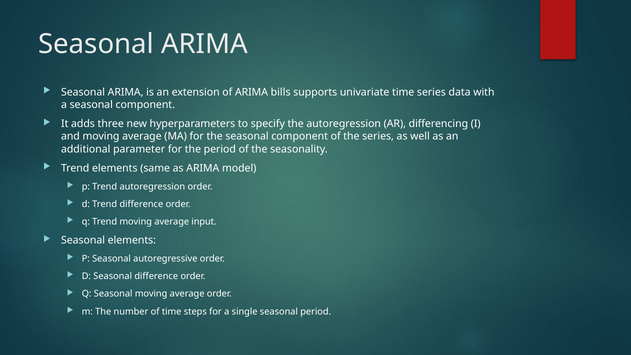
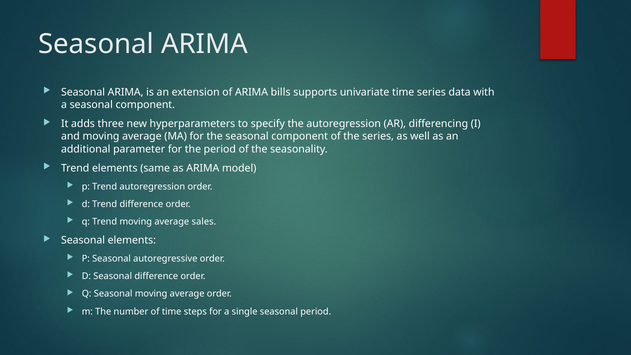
input: input -> sales
